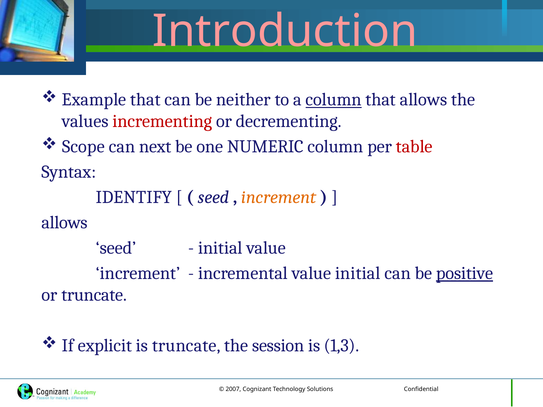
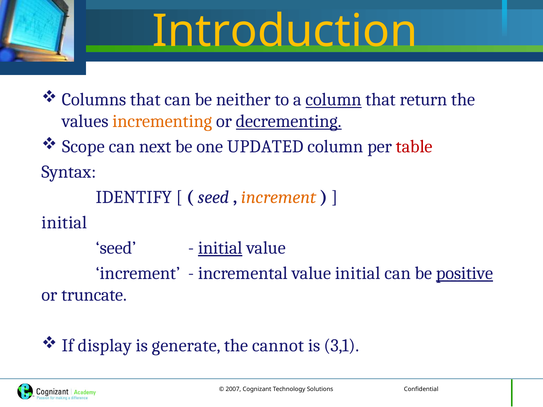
Introduction colour: pink -> yellow
Example: Example -> Columns
that allows: allows -> return
incrementing colour: red -> orange
decrementing underline: none -> present
NUMERIC: NUMERIC -> UPDATED
allows at (65, 223): allows -> initial
initial at (220, 248) underline: none -> present
explicit: explicit -> display
is truncate: truncate -> generate
session: session -> cannot
1,3: 1,3 -> 3,1
